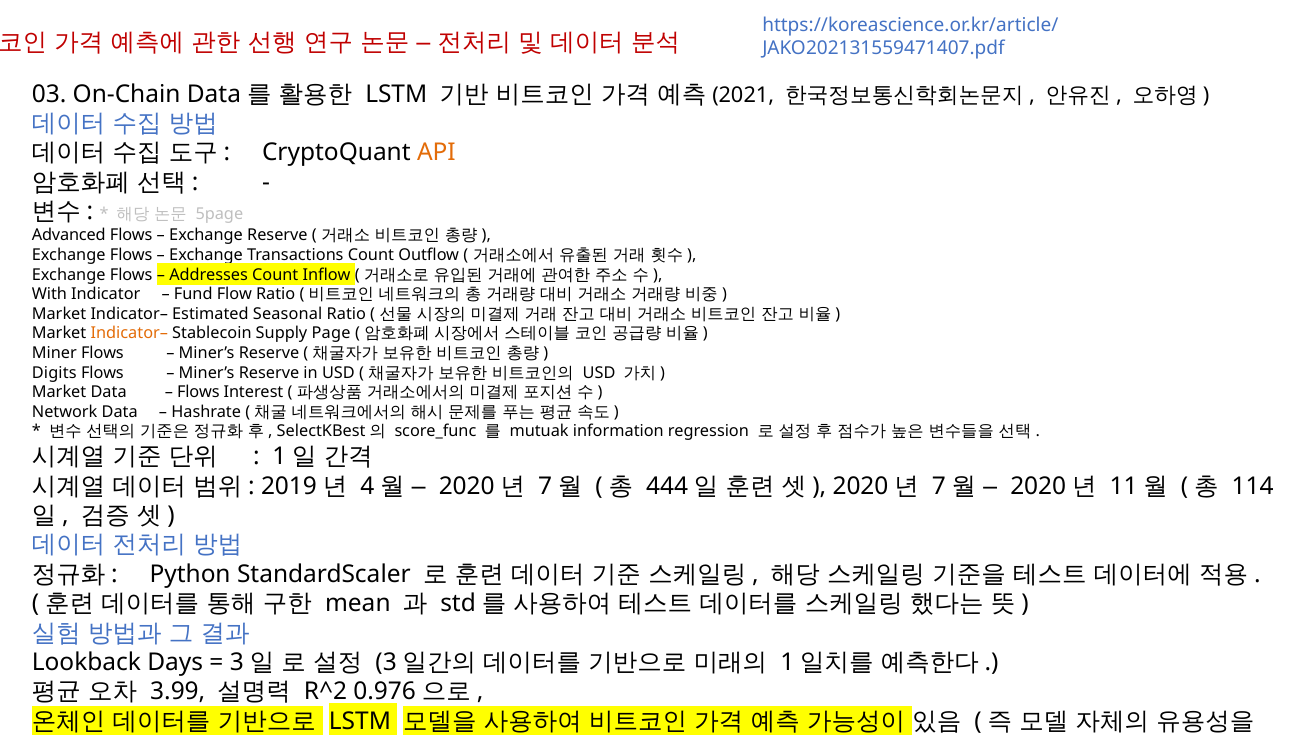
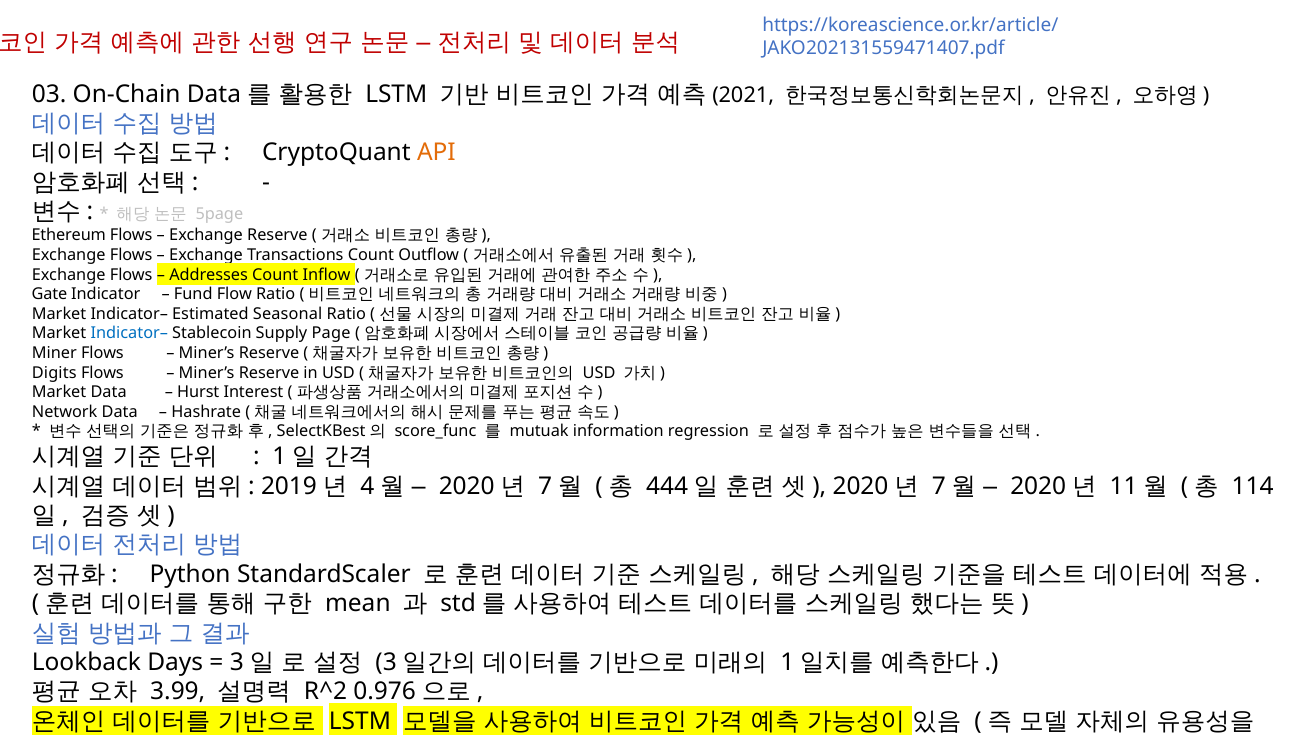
Advanced: Advanced -> Ethereum
With: With -> Gate
Indicator– at (129, 333) colour: orange -> blue
Flows at (198, 392): Flows -> Hurst
